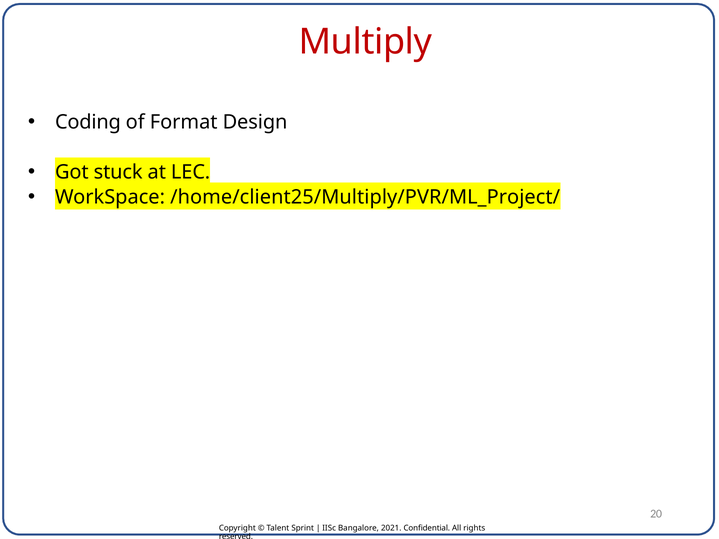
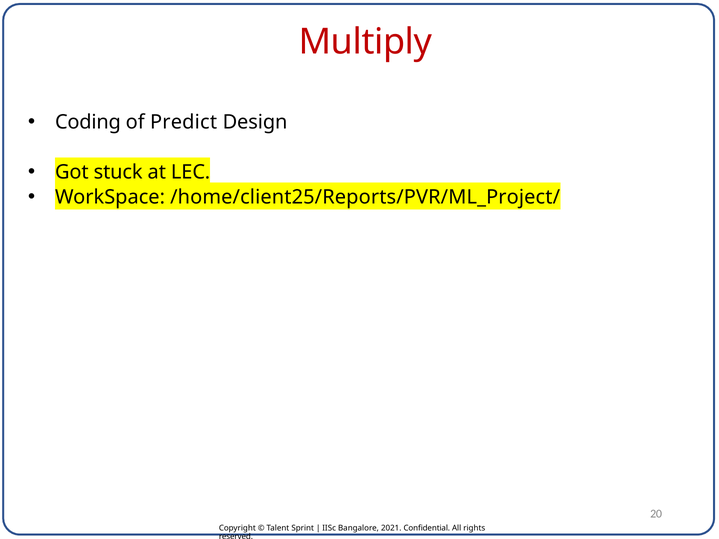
Format: Format -> Predict
/home/client25/Multiply/PVR/ML_Project/: /home/client25/Multiply/PVR/ML_Project/ -> /home/client25/Reports/PVR/ML_Project/
